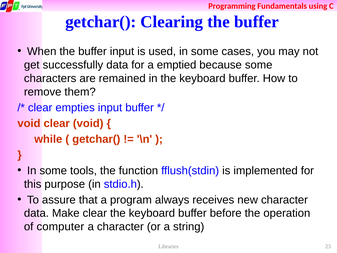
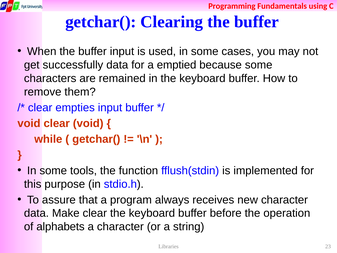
computer: computer -> alphabets
